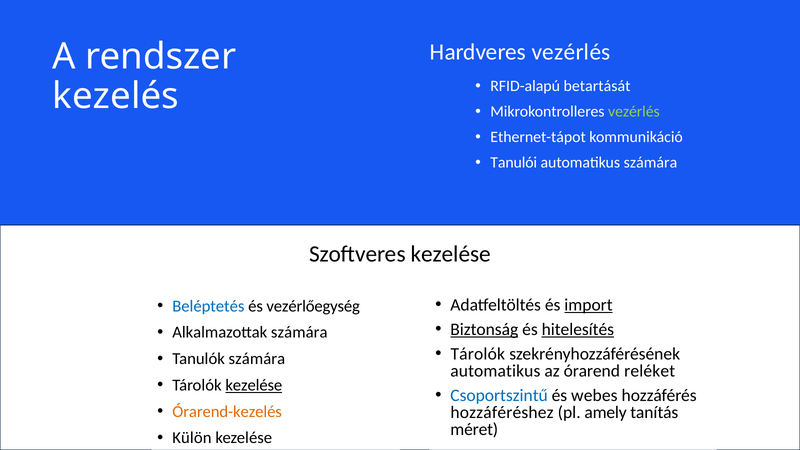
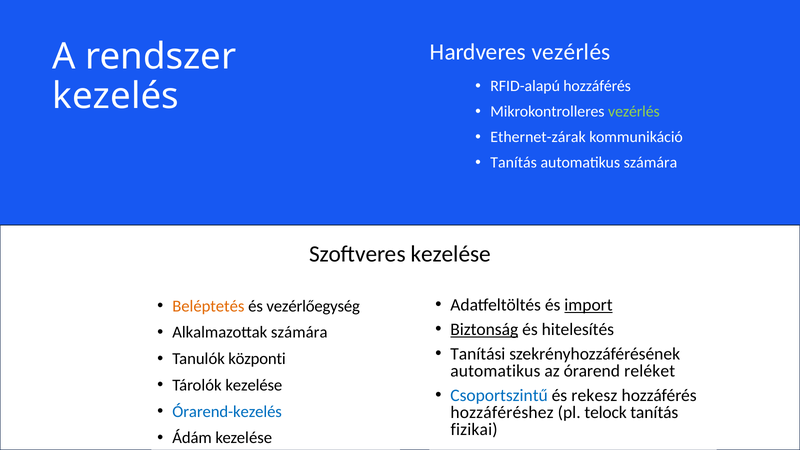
RFID-alapú betartását: betartását -> hozzáférés
Ethernet-tápot: Ethernet-tápot -> Ethernet-zárak
Tanulói at (514, 163): Tanulói -> Tanítás
Beléptetés colour: blue -> orange
hitelesítés underline: present -> none
Tárolók at (478, 354): Tárolók -> Tanítási
Tanulók számára: számára -> központi
kezelése at (254, 385) underline: present -> none
webes: webes -> rekesz
Órarend-kezelés colour: orange -> blue
amely: amely -> telock
méret: méret -> fizikai
Külön: Külön -> Ádám
